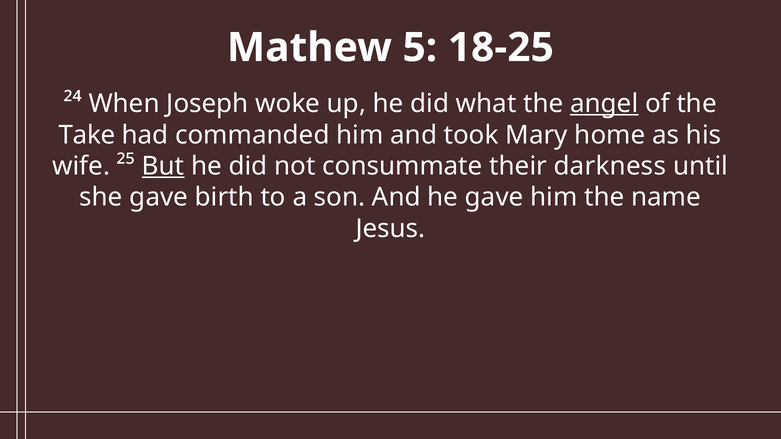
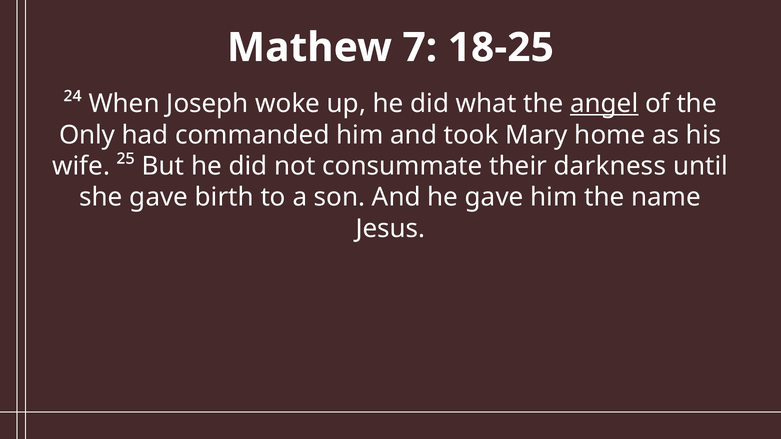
5: 5 -> 7
Take: Take -> Only
But underline: present -> none
